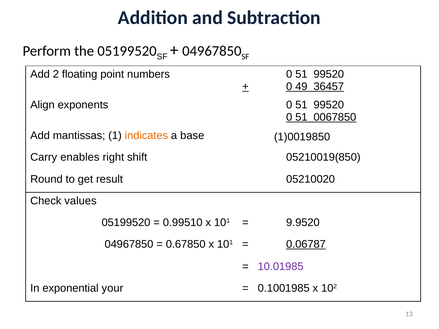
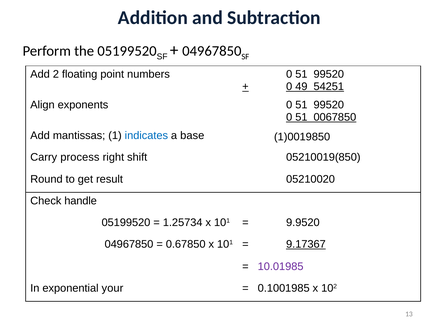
36457: 36457 -> 54251
indicates colour: orange -> blue
enables: enables -> process
values: values -> handle
0.99510: 0.99510 -> 1.25734
0.06787: 0.06787 -> 9.17367
